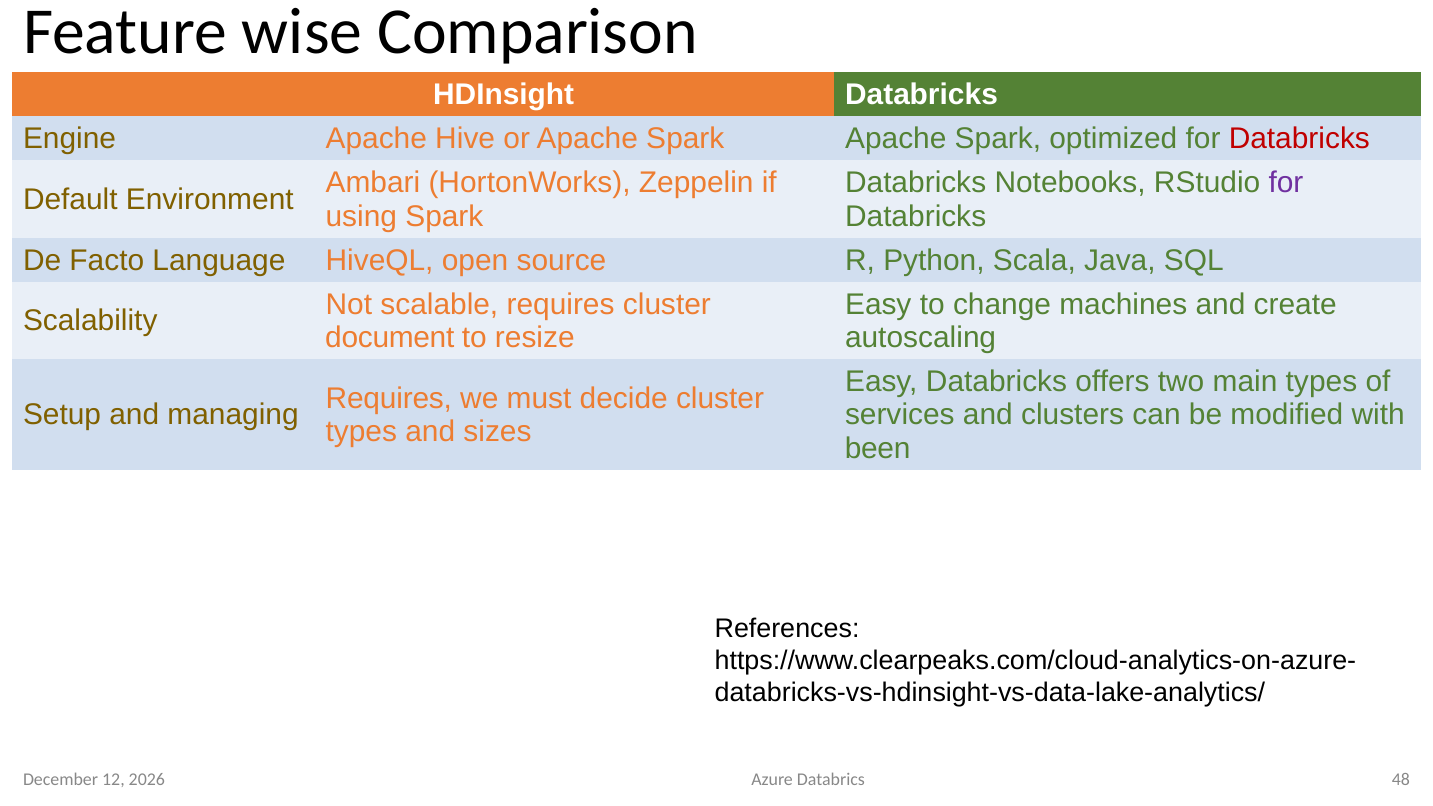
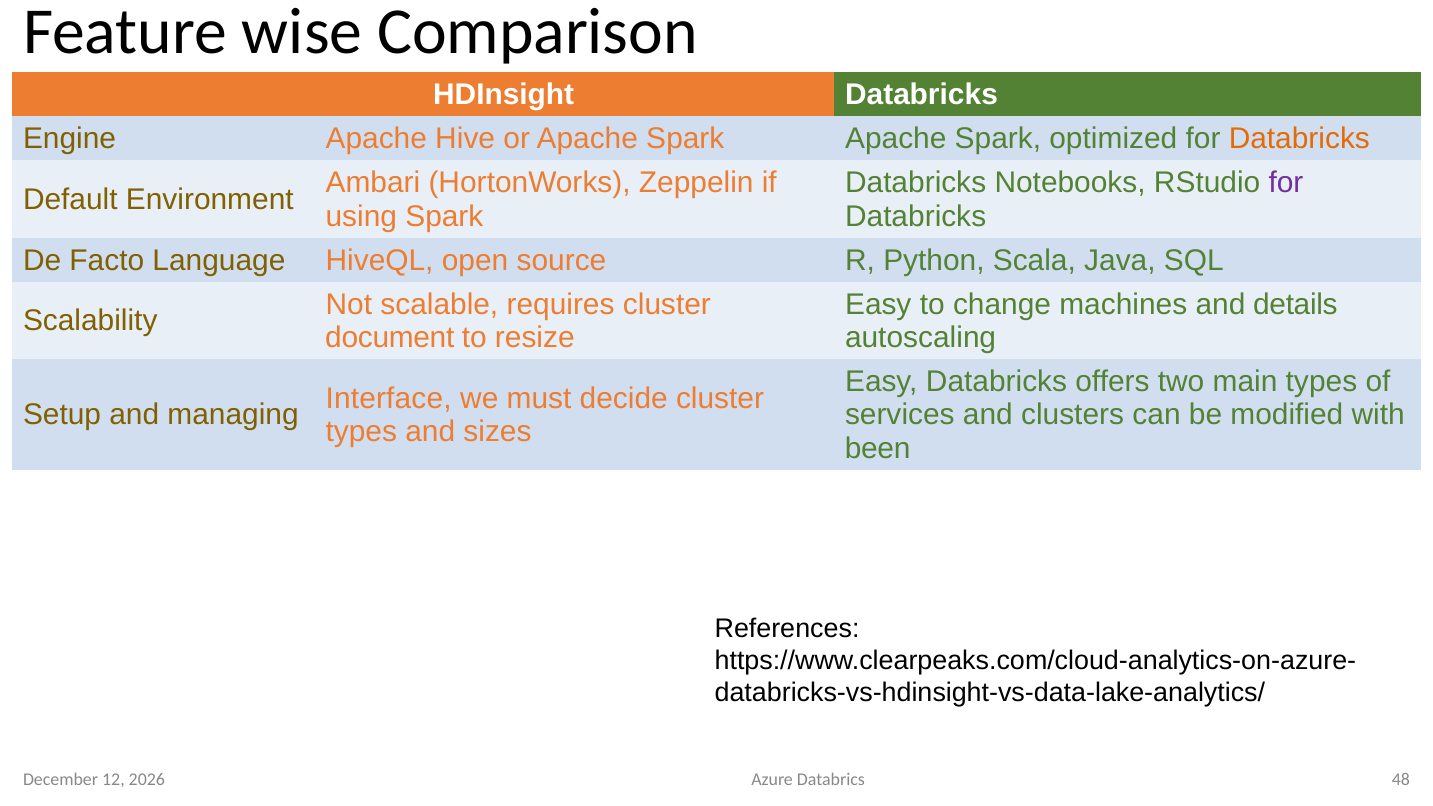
Databricks at (1299, 139) colour: red -> orange
create: create -> details
Requires at (389, 399): Requires -> Interface
